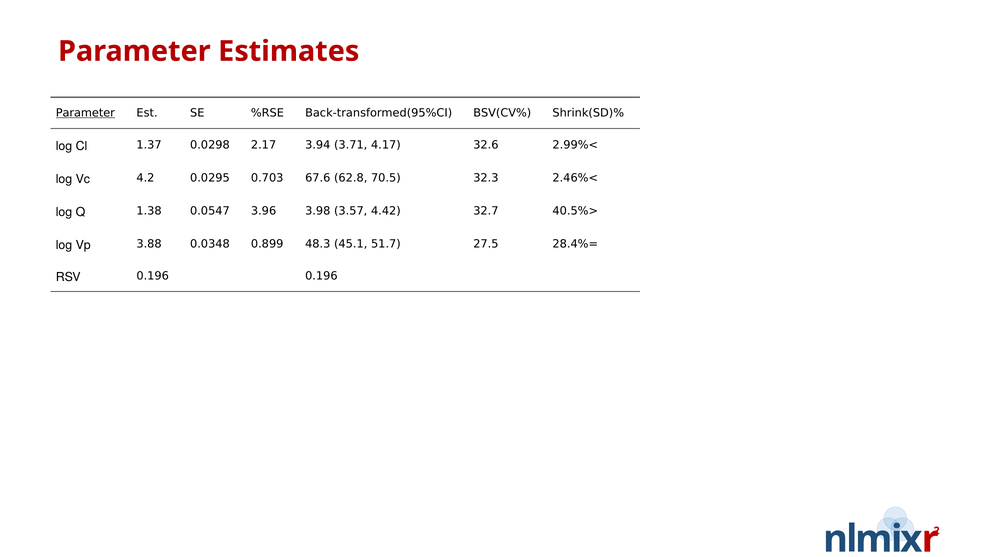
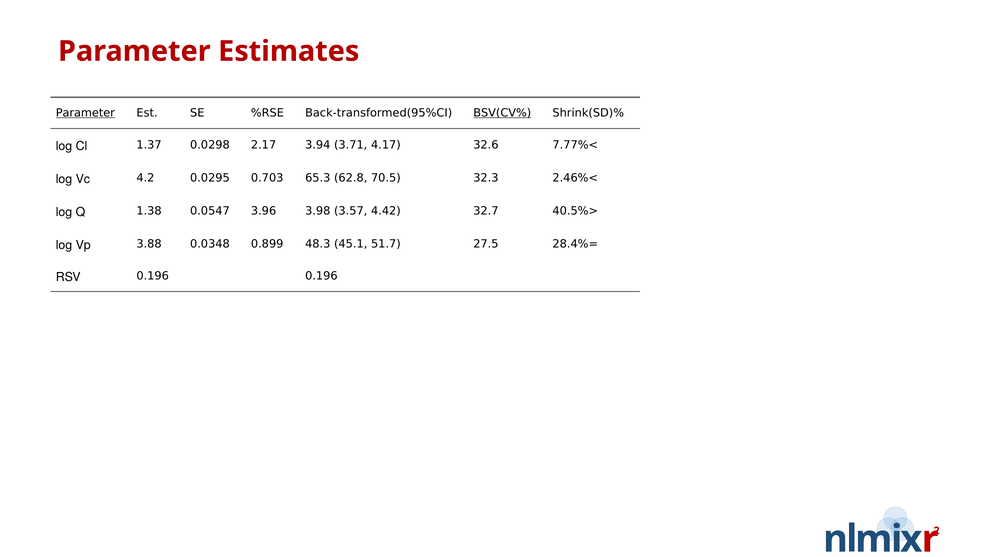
BSV(CV% underline: none -> present
2.99%<: 2.99%< -> 7.77%<
67.6: 67.6 -> 65.3
